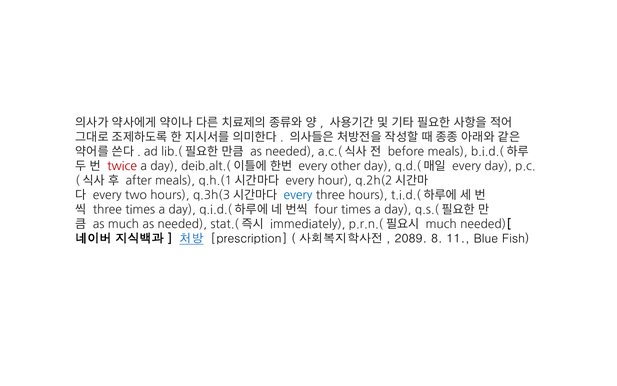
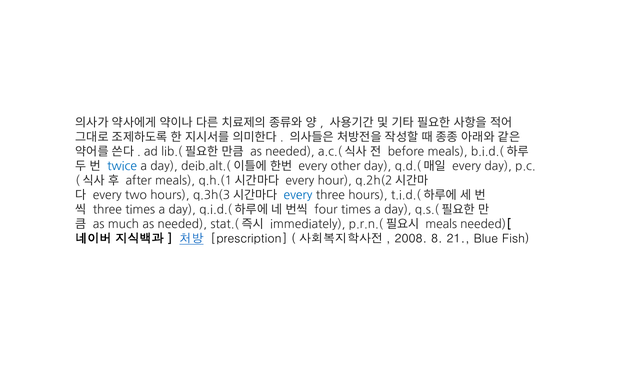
twice colour: red -> blue
much at (441, 224): much -> meals
2089: 2089 -> 2008
11: 11 -> 21
